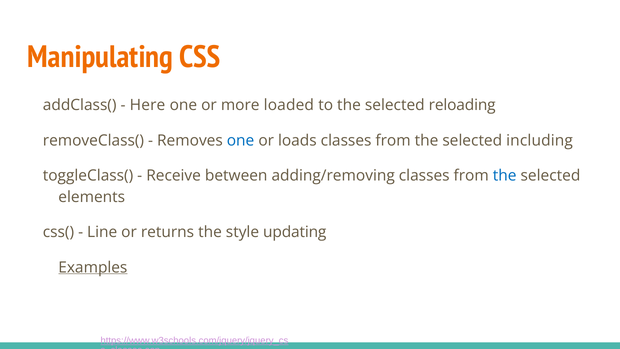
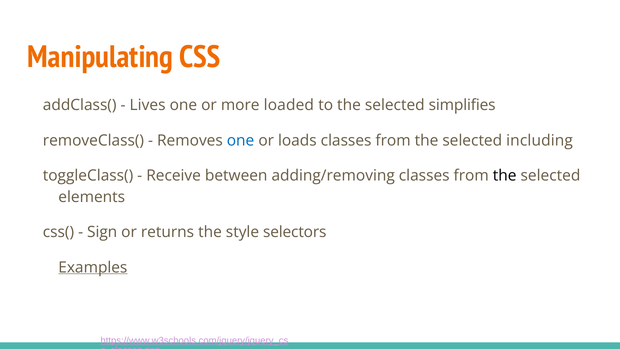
Here: Here -> Lives
reloading: reloading -> simplifies
the at (505, 176) colour: blue -> black
Line: Line -> Sign
updating: updating -> selectors
